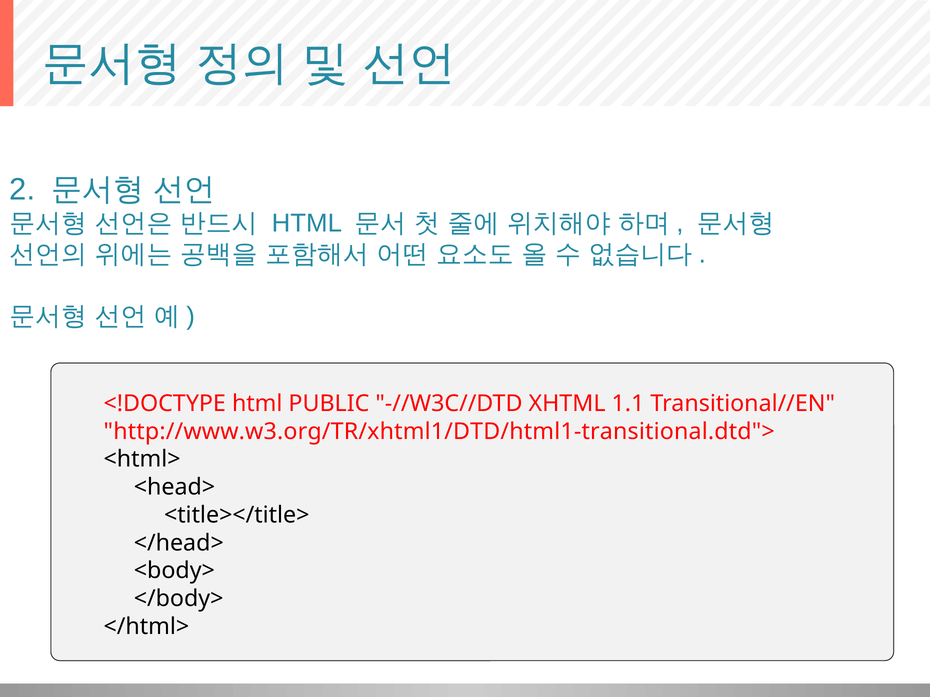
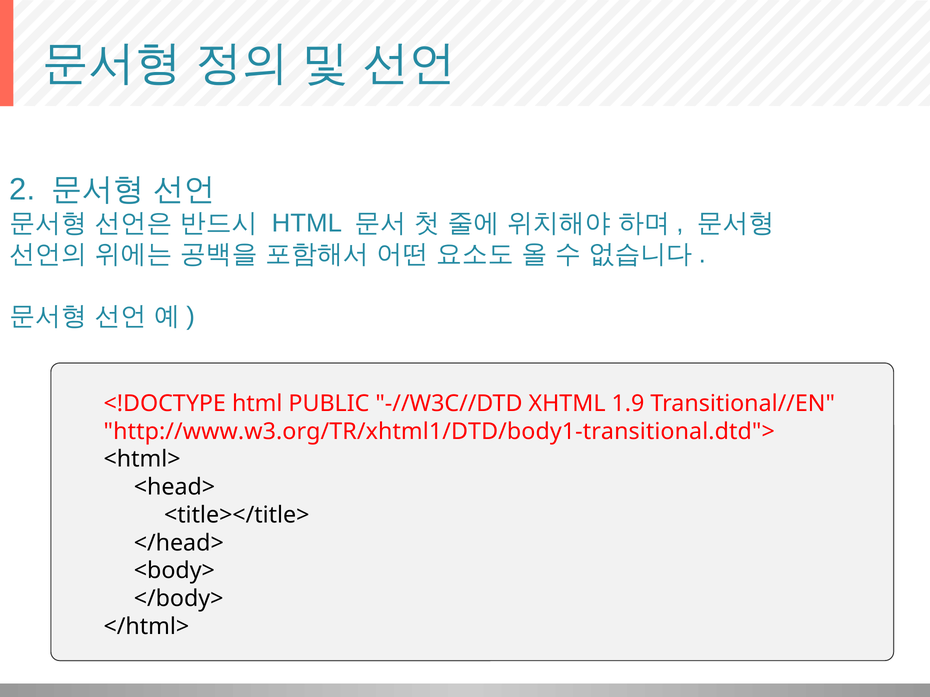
1.1: 1.1 -> 1.9
http://www.w3.org/TR/xhtml1/DTD/html1-transitional.dtd">: http://www.w3.org/TR/xhtml1/DTD/html1-transitional.dtd"> -> http://www.w3.org/TR/xhtml1/DTD/body1-transitional.dtd">
